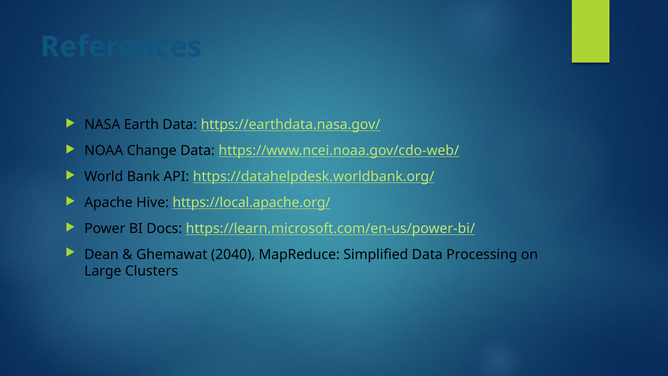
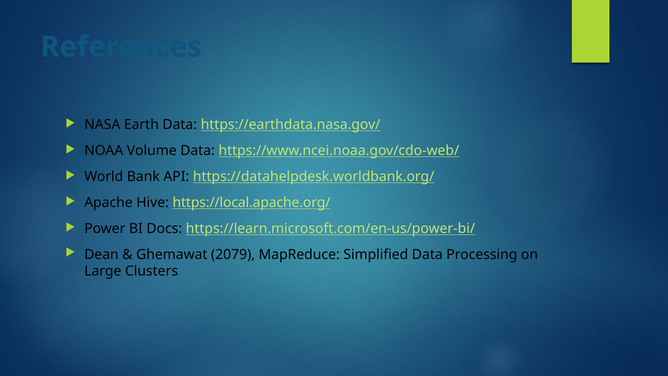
Change: Change -> Volume
2040: 2040 -> 2079
